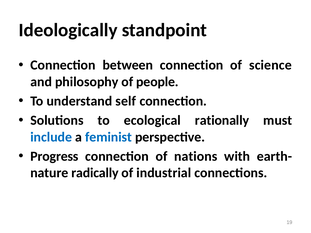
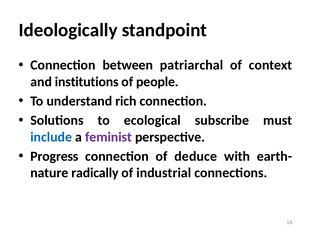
between connection: connection -> patriarchal
science: science -> context
philosophy: philosophy -> institutions
self: self -> rich
rationally: rationally -> subscribe
feminist colour: blue -> purple
nations: nations -> deduce
